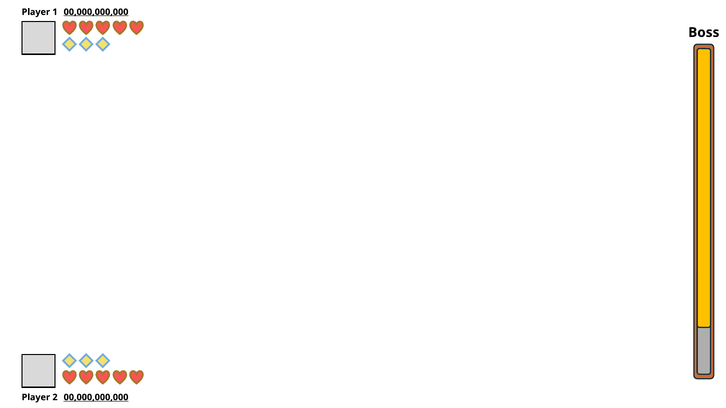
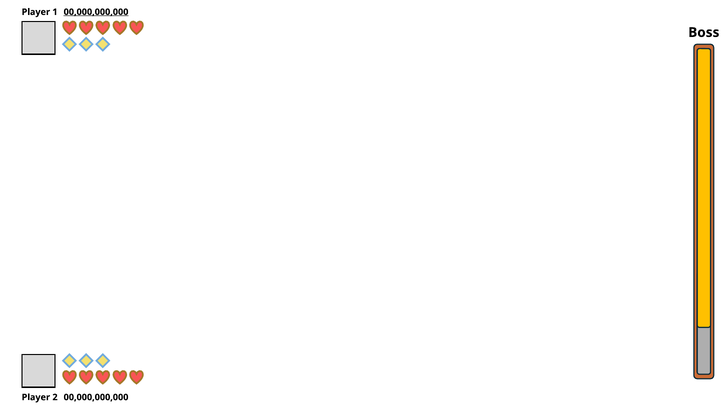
00,000,000,000 at (96, 398) underline: present -> none
